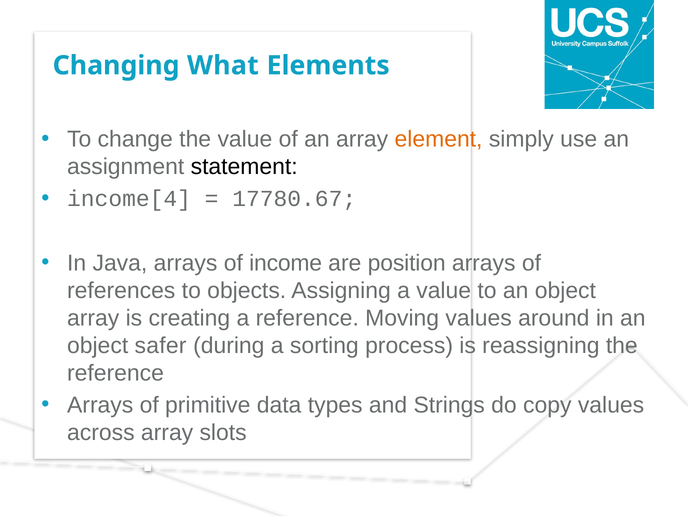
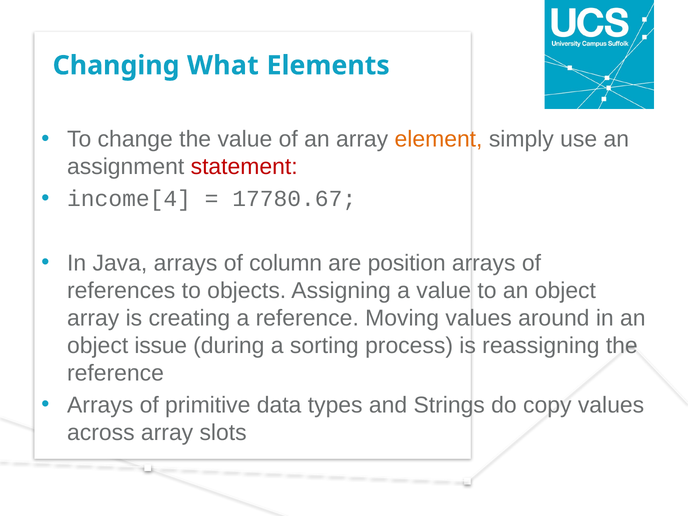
statement colour: black -> red
income: income -> column
safer: safer -> issue
